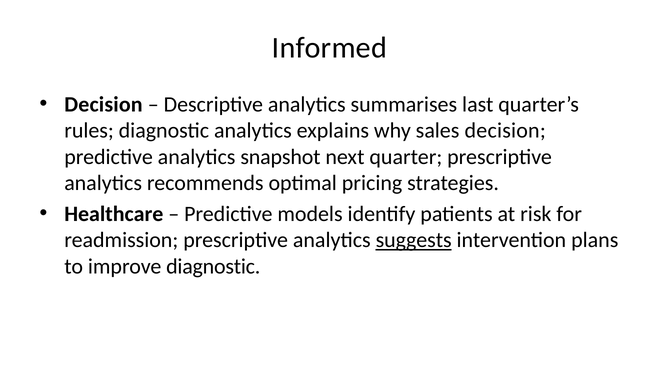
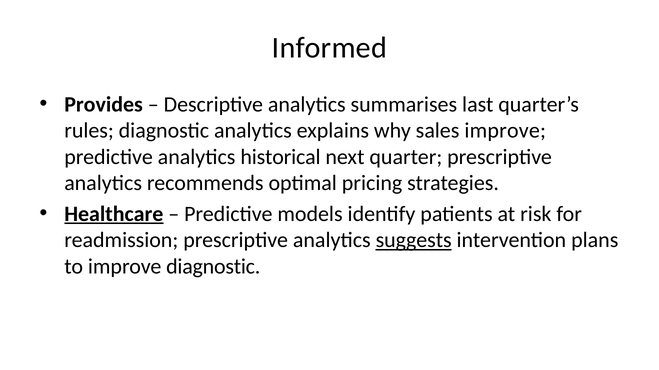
Decision at (103, 105): Decision -> Provides
sales decision: decision -> improve
snapshot: snapshot -> historical
Healthcare underline: none -> present
